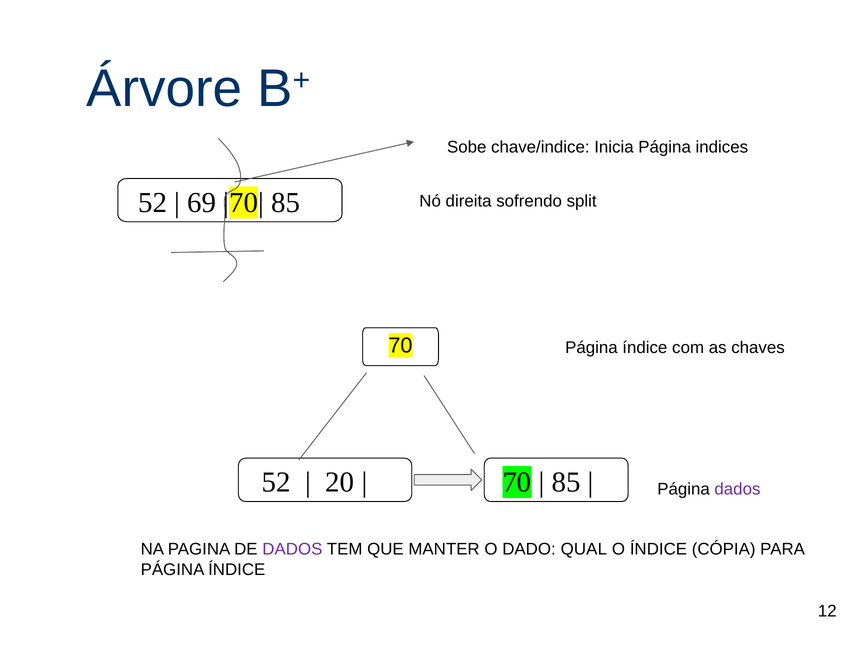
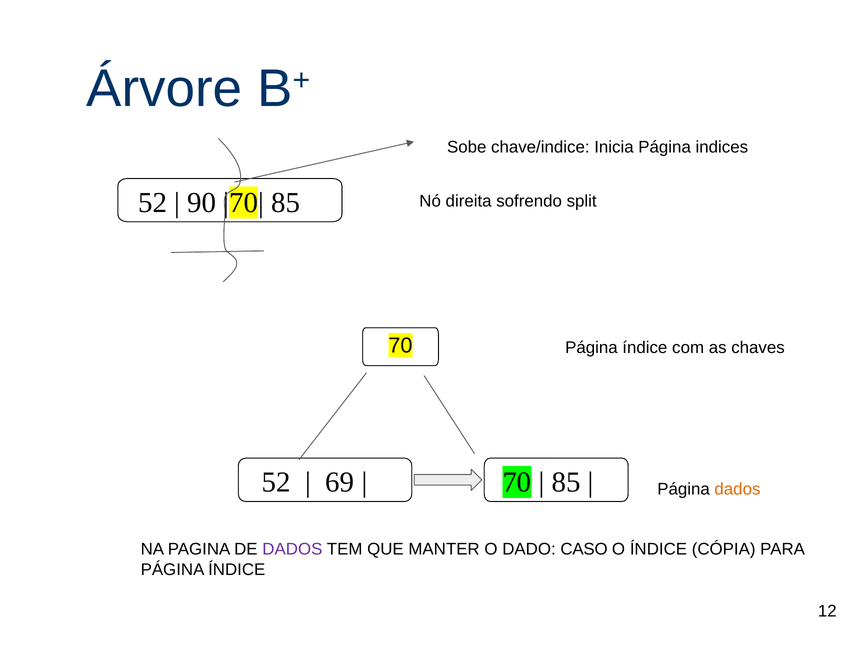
69: 69 -> 90
20: 20 -> 69
dados at (737, 489) colour: purple -> orange
QUAL: QUAL -> CASO
